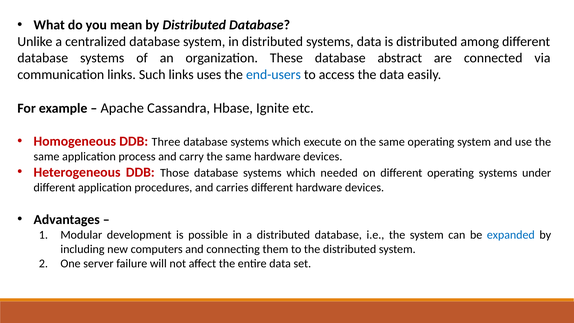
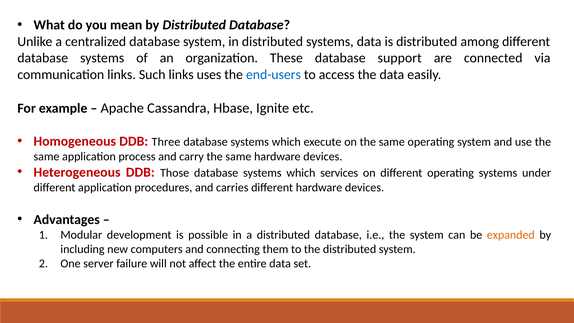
abstract: abstract -> support
needed: needed -> services
expanded colour: blue -> orange
